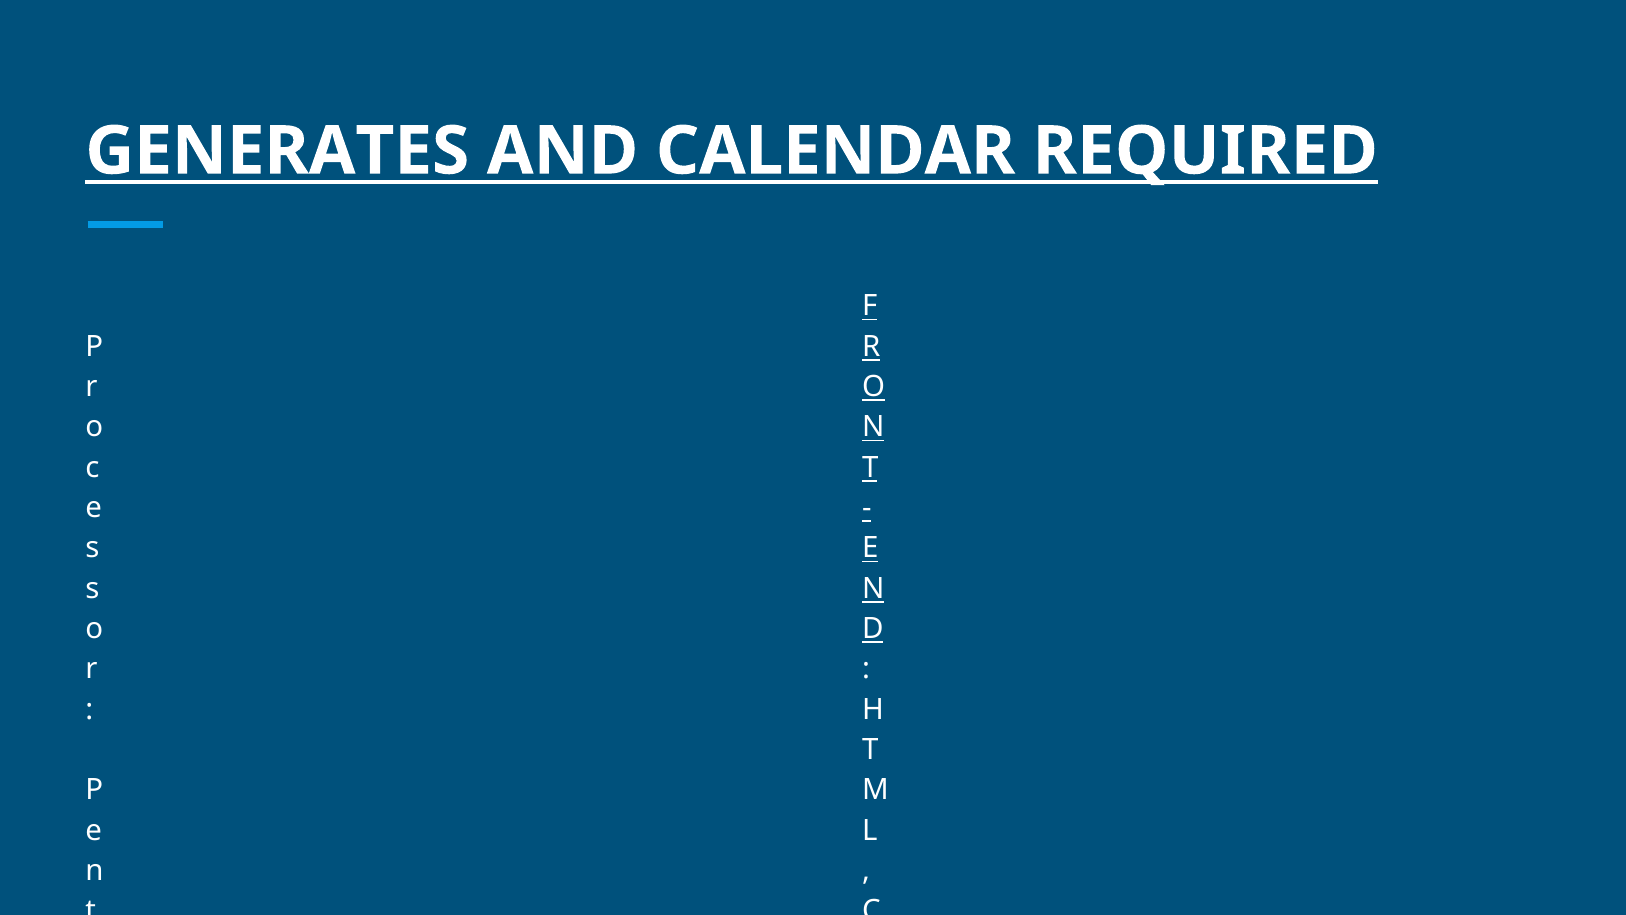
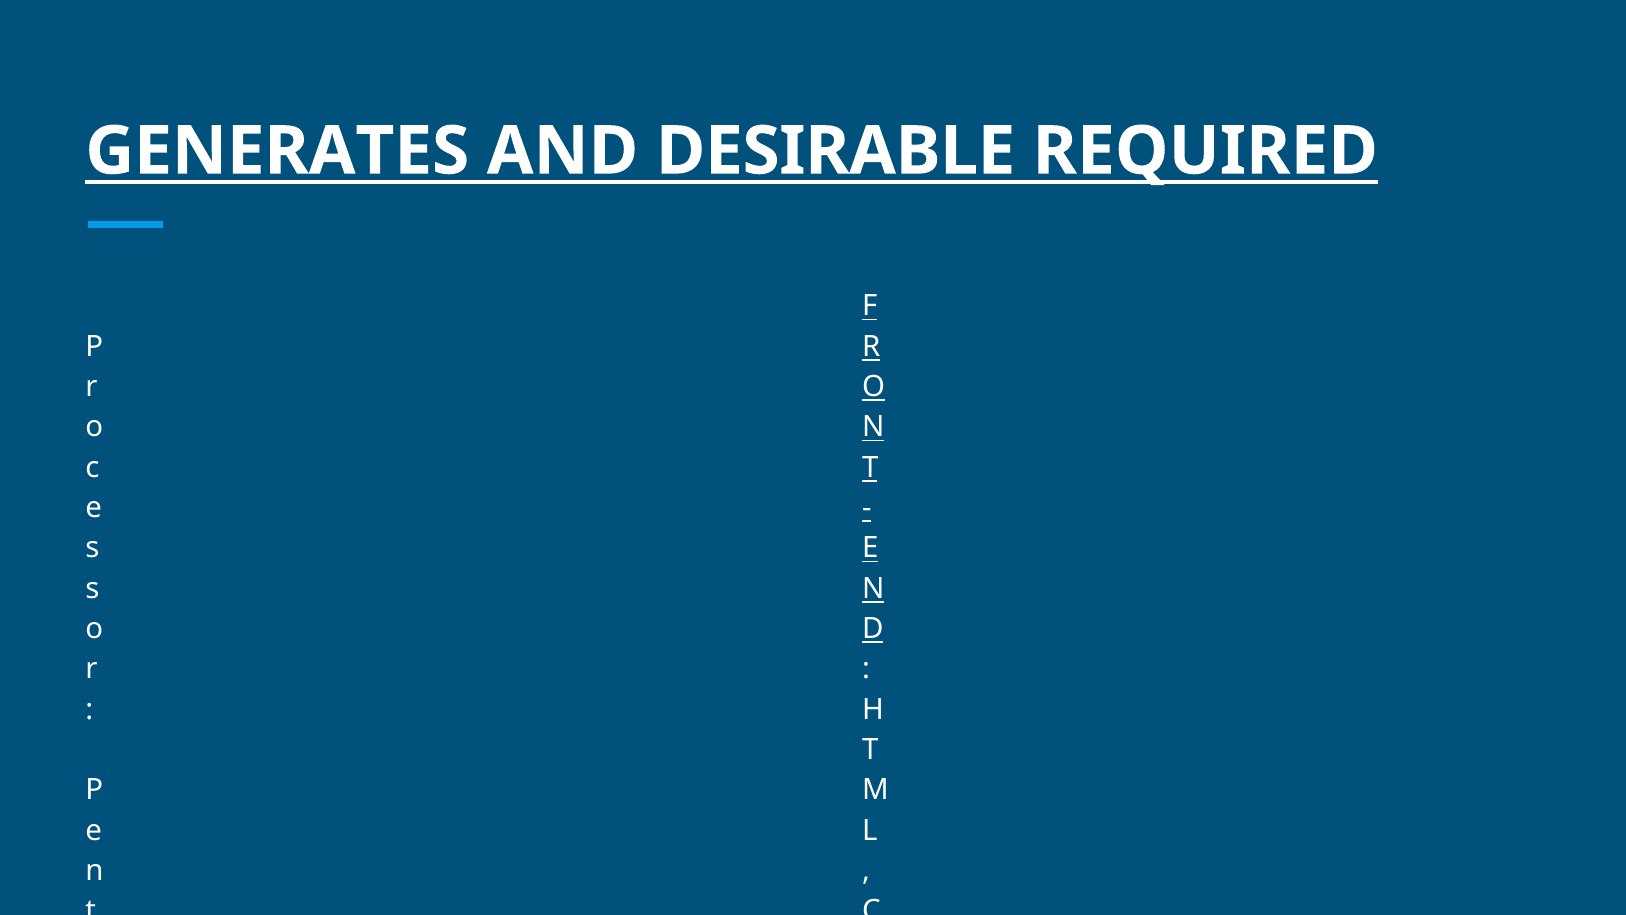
CALENDAR: CALENDAR -> DESIRABLE
